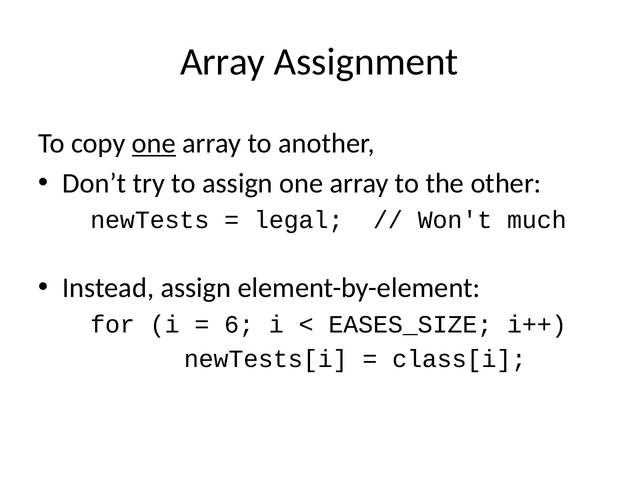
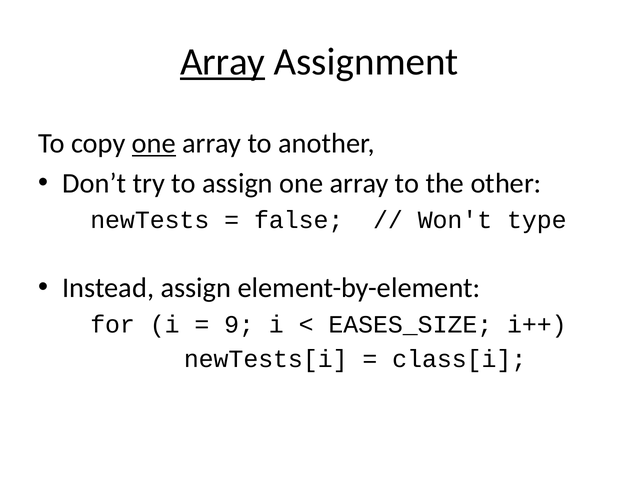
Array at (223, 62) underline: none -> present
legal: legal -> false
much: much -> type
6: 6 -> 9
